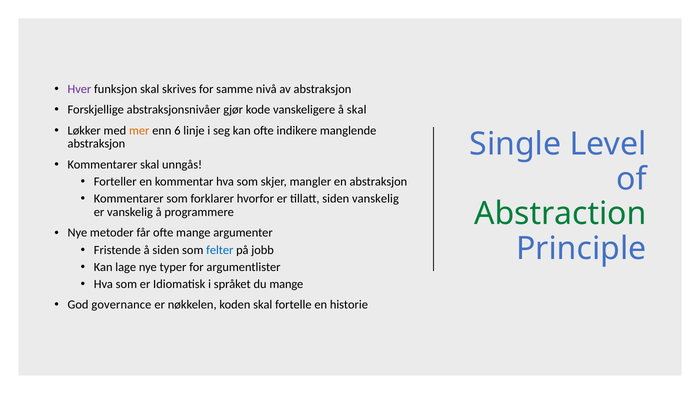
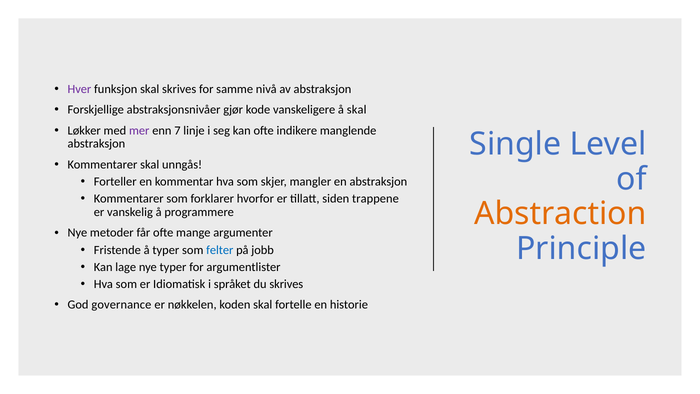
mer colour: orange -> purple
6: 6 -> 7
siden vanskelig: vanskelig -> trappene
Abstraction colour: green -> orange
å siden: siden -> typer
du mange: mange -> skrives
